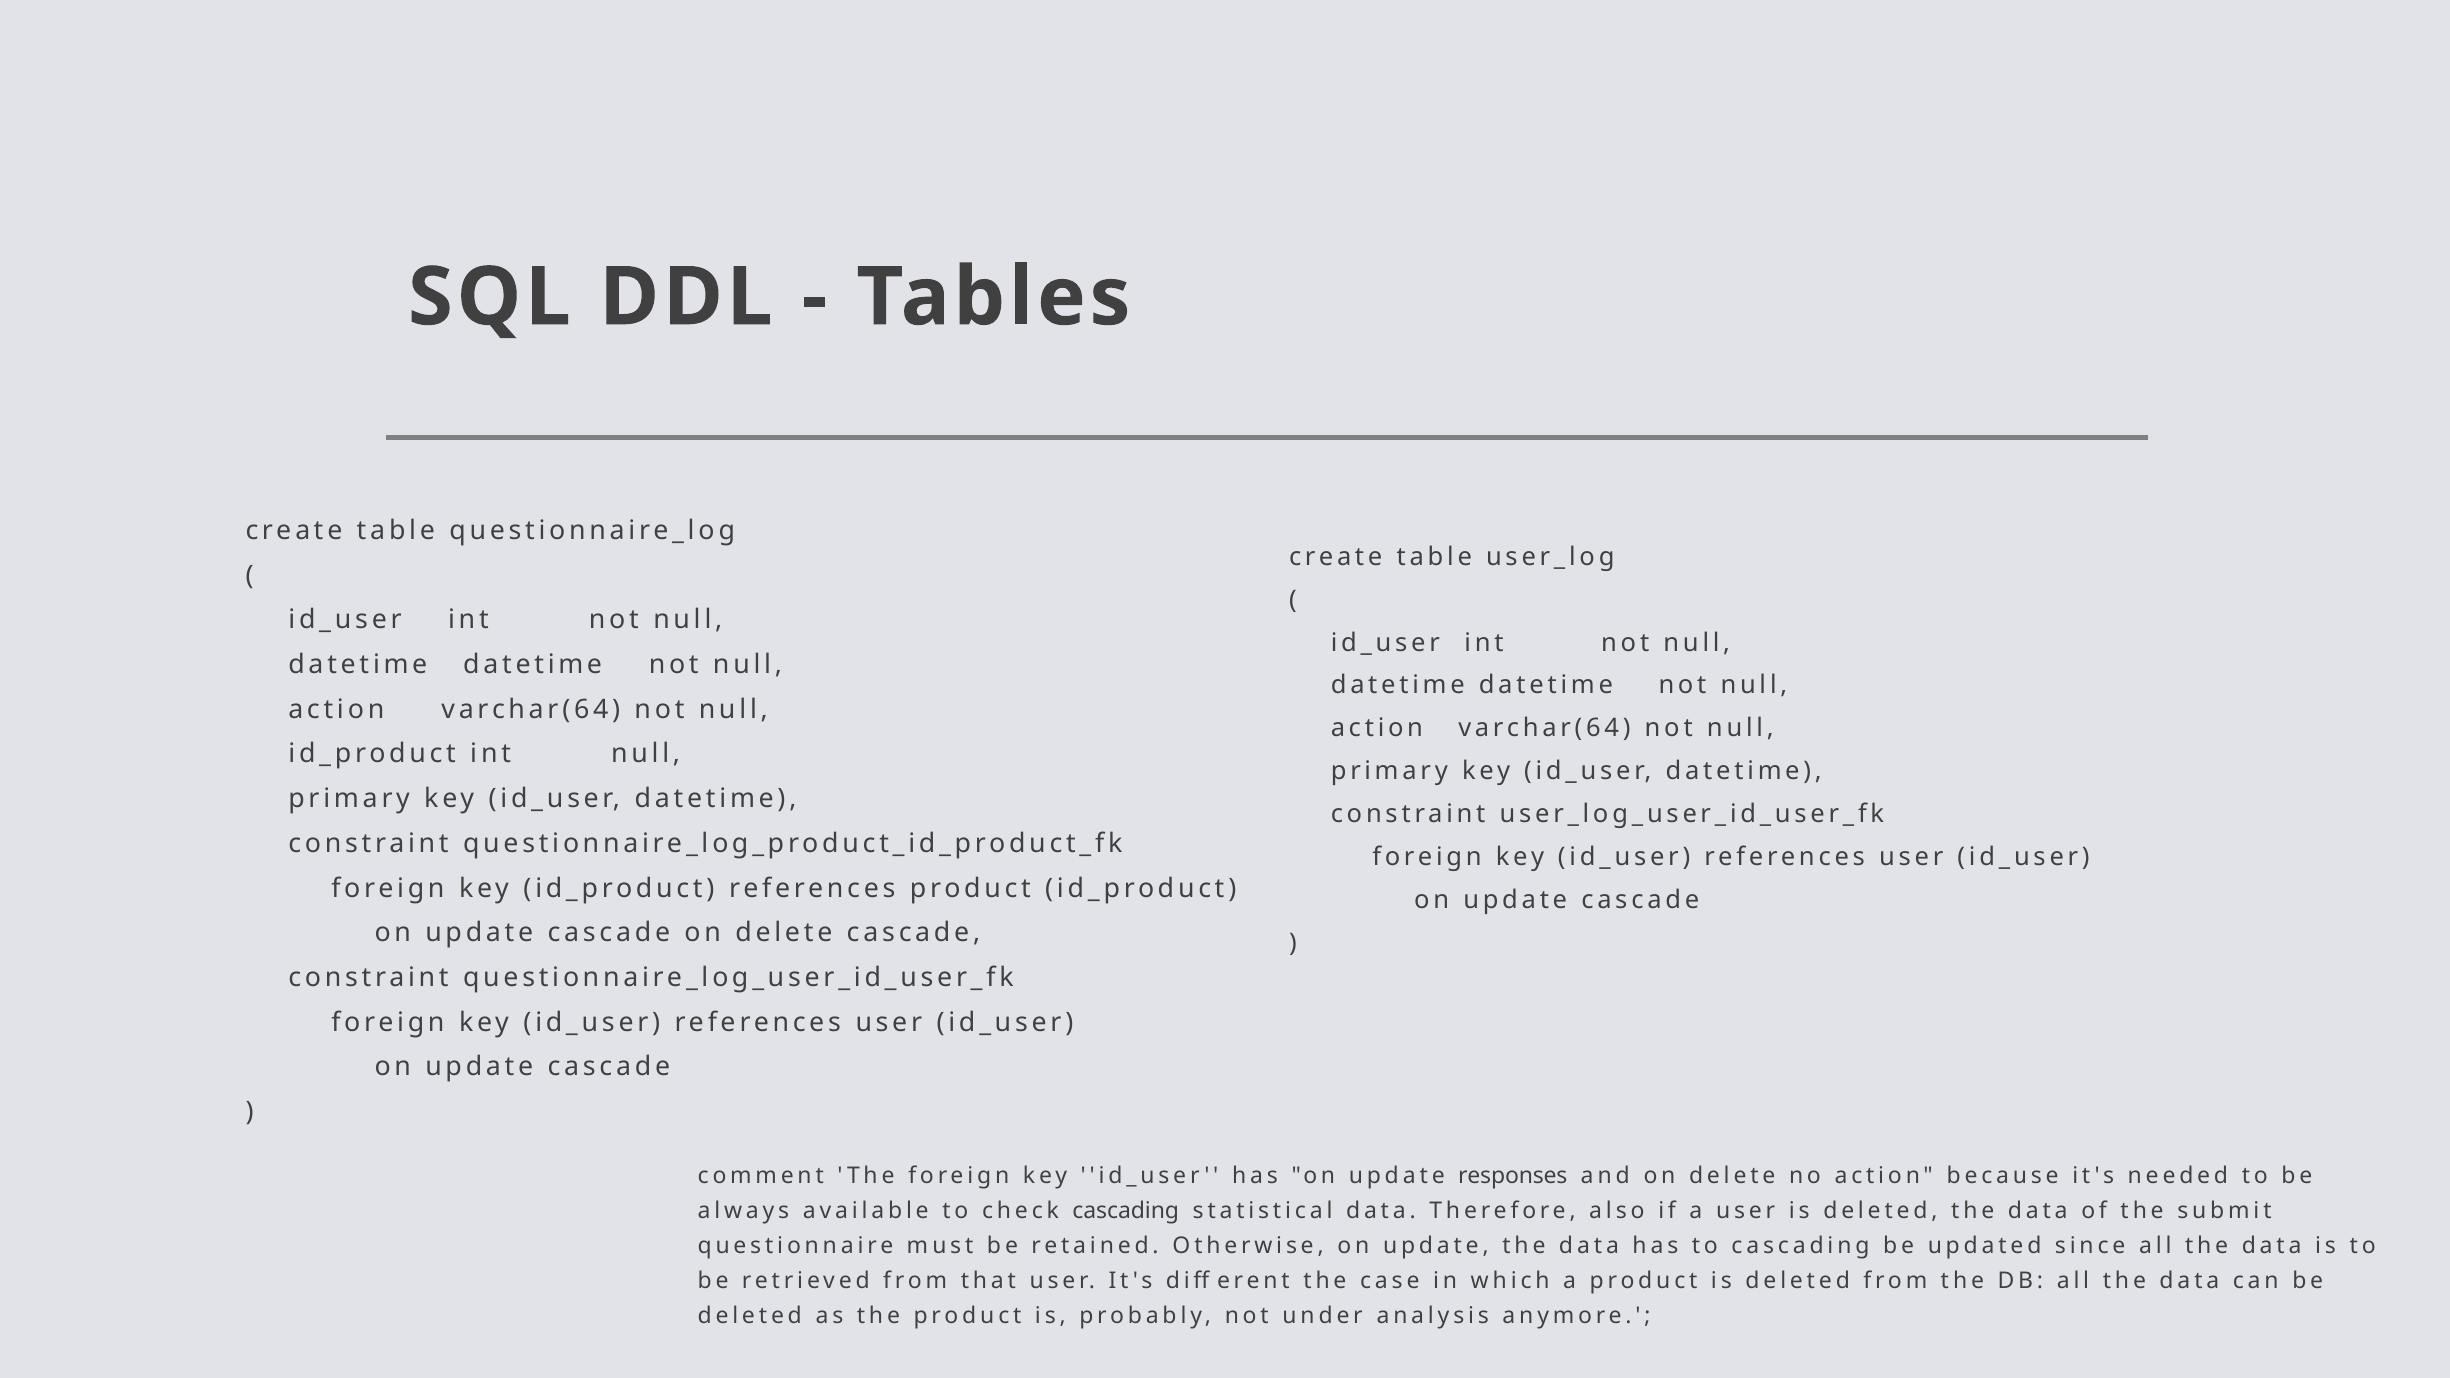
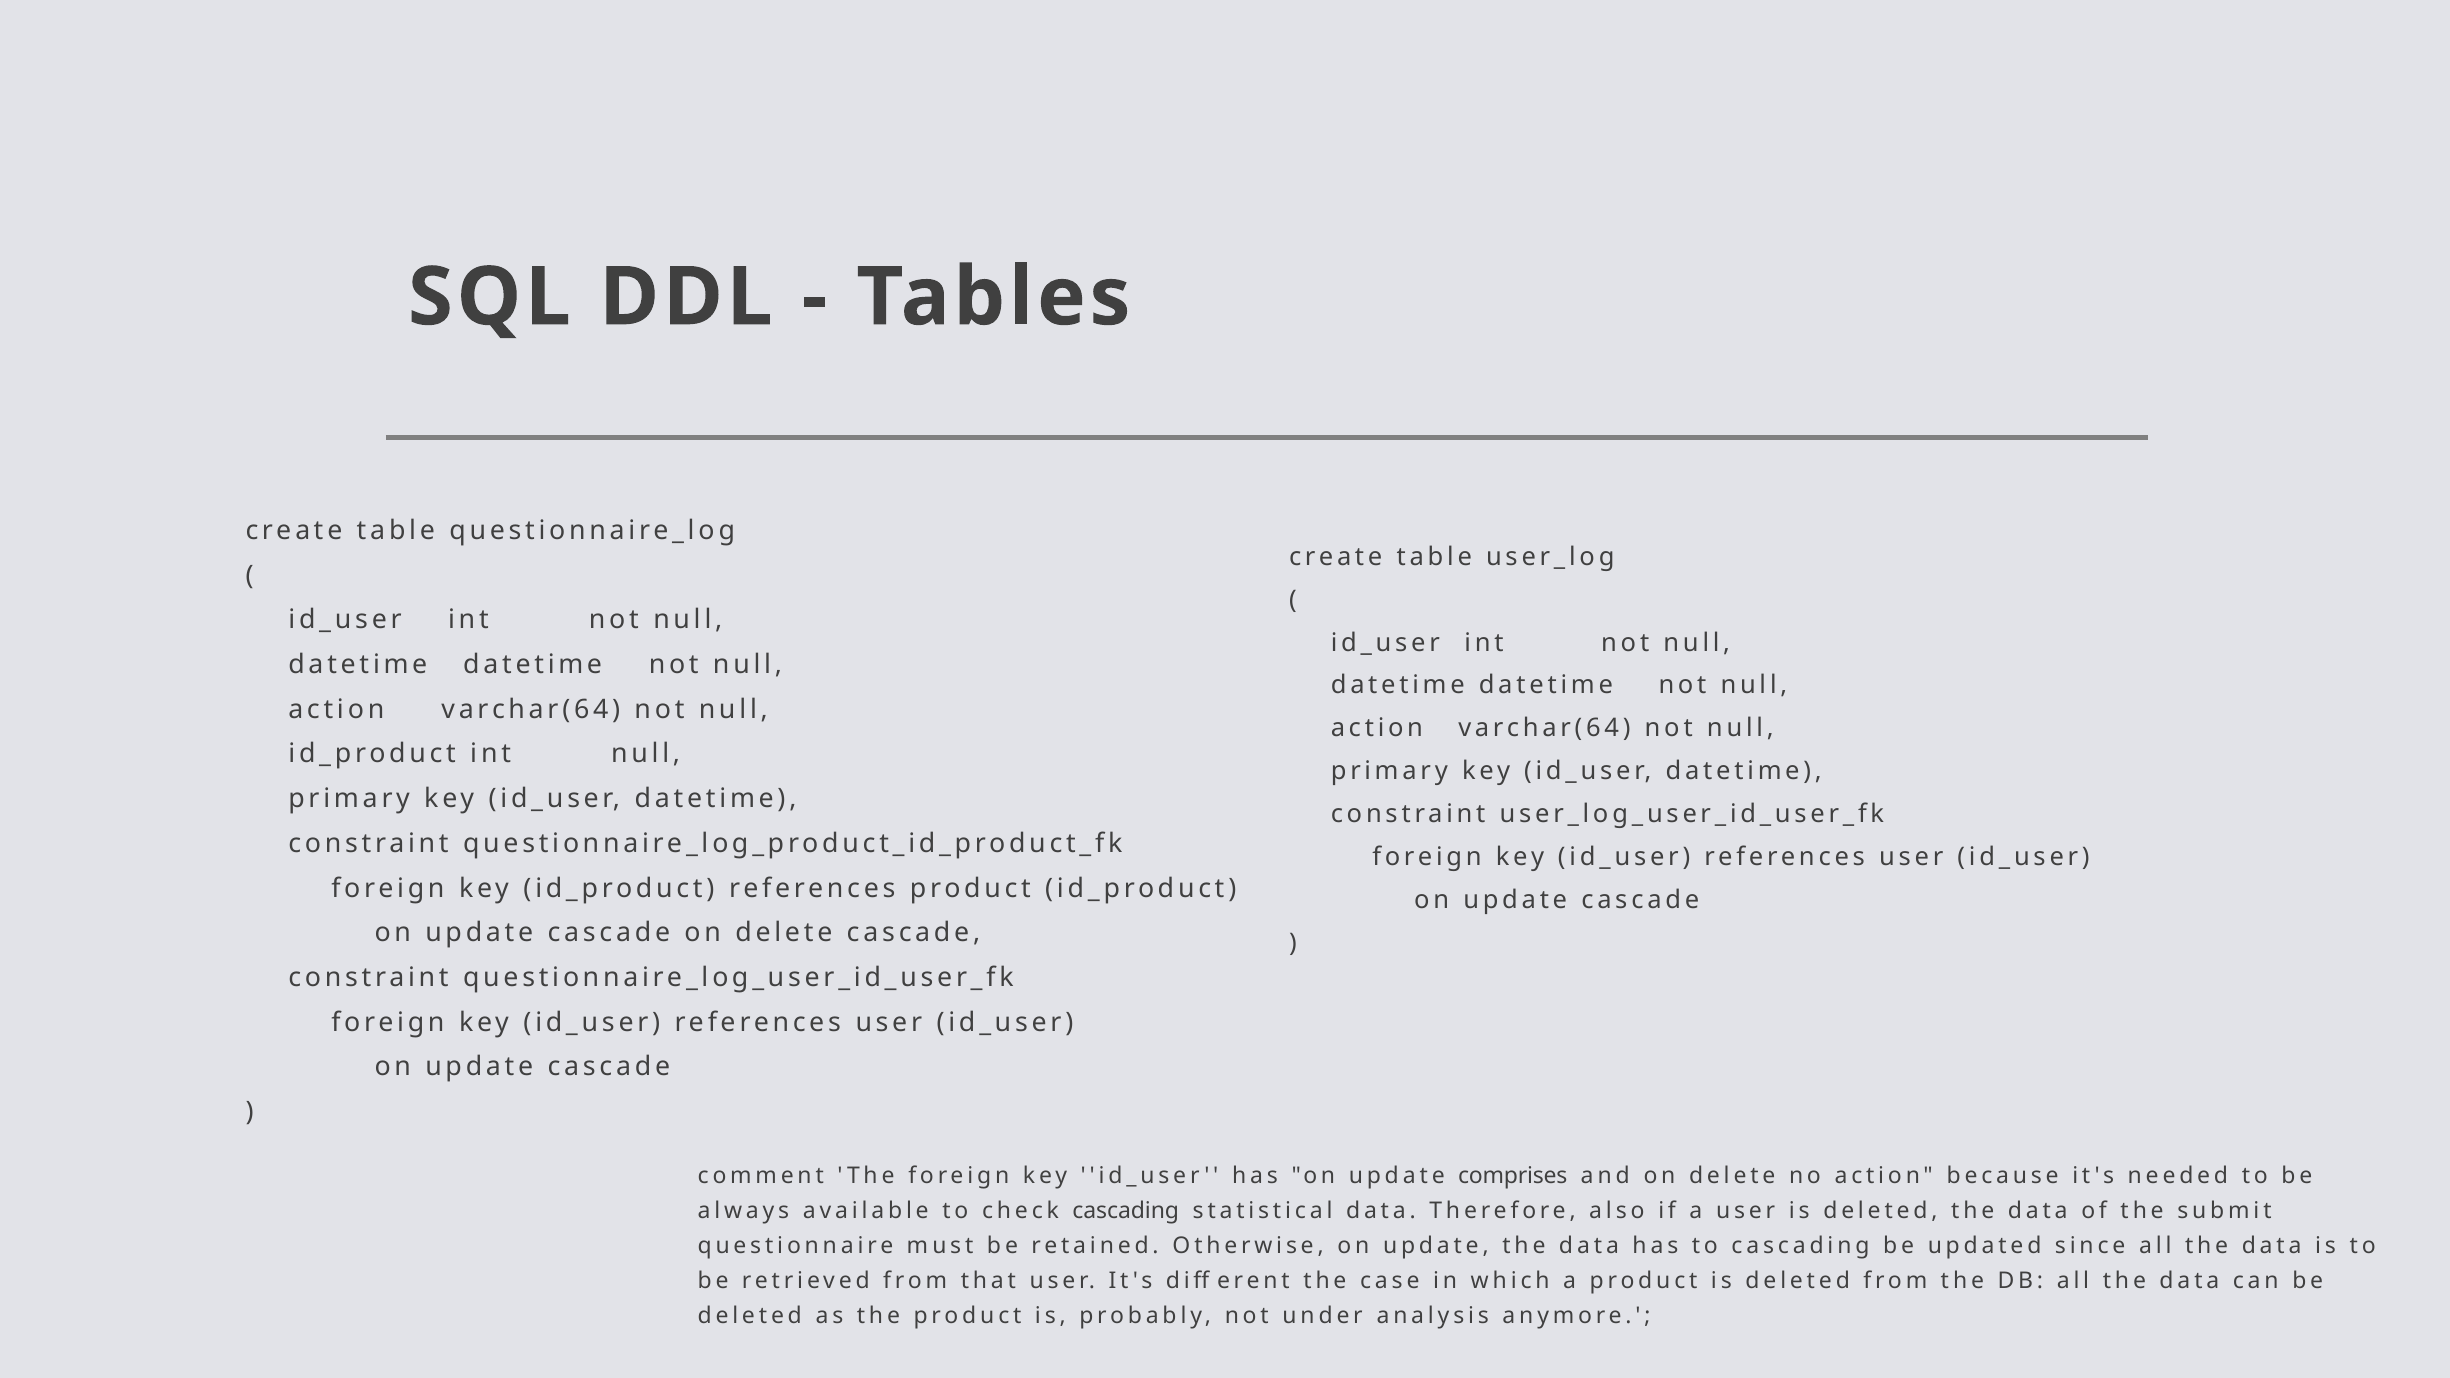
responses: responses -> comprises
